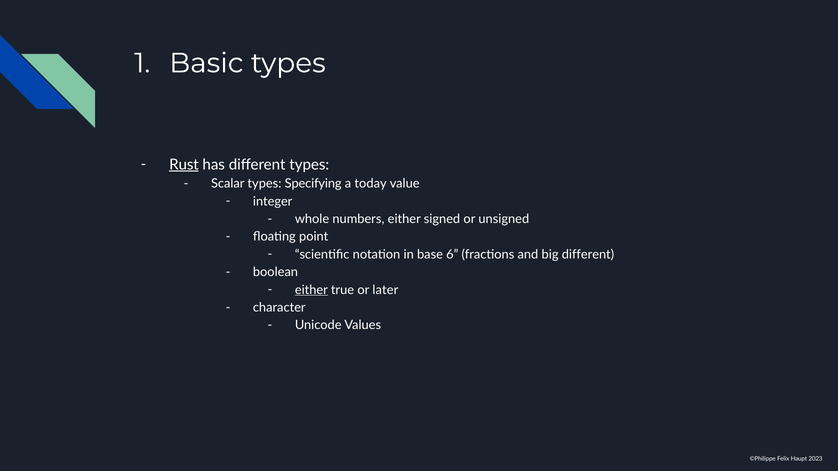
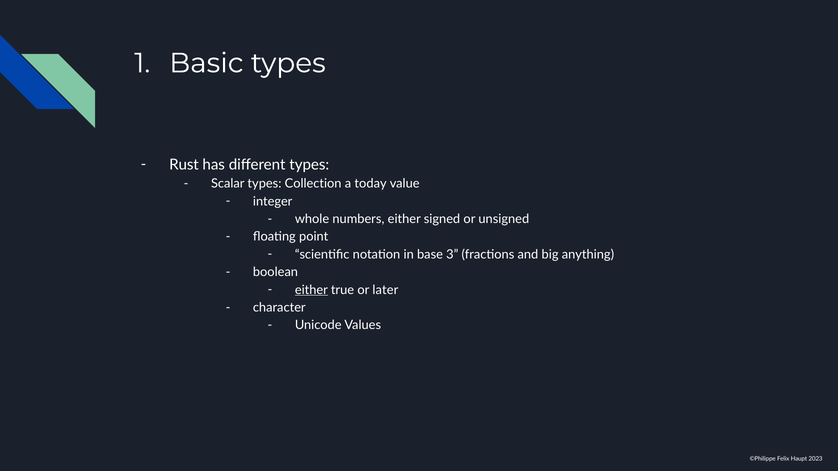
Rust underline: present -> none
Specifying: Specifying -> Collection
6: 6 -> 3
big different: different -> anything
